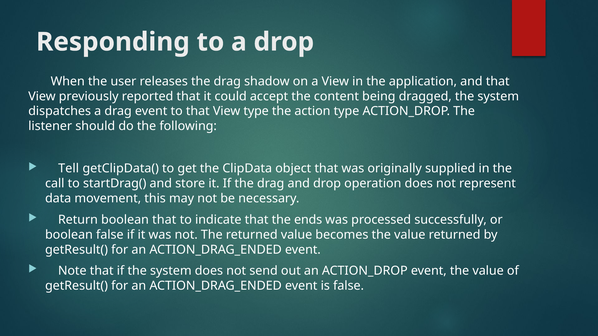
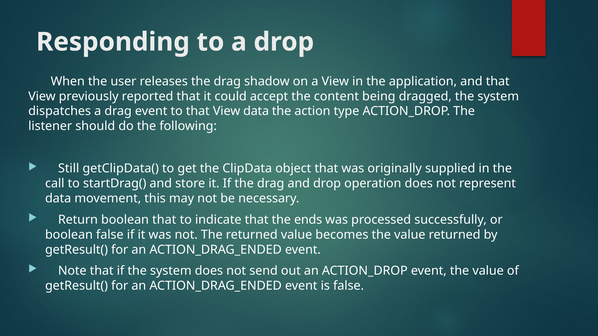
View type: type -> data
Tell: Tell -> Still
